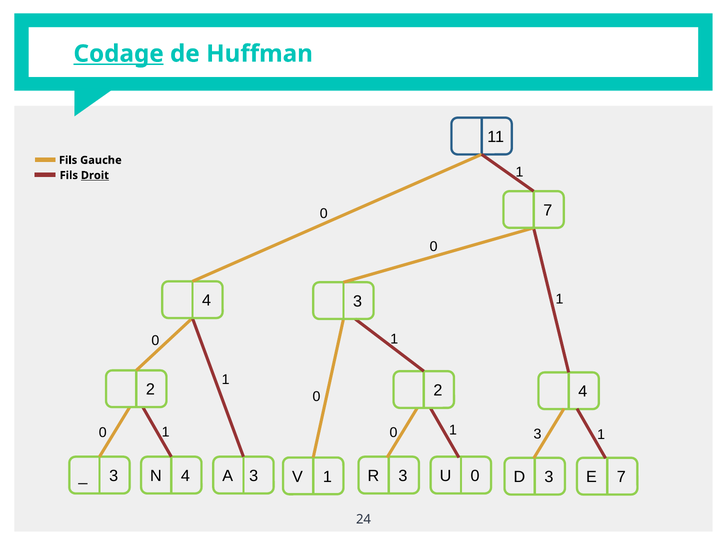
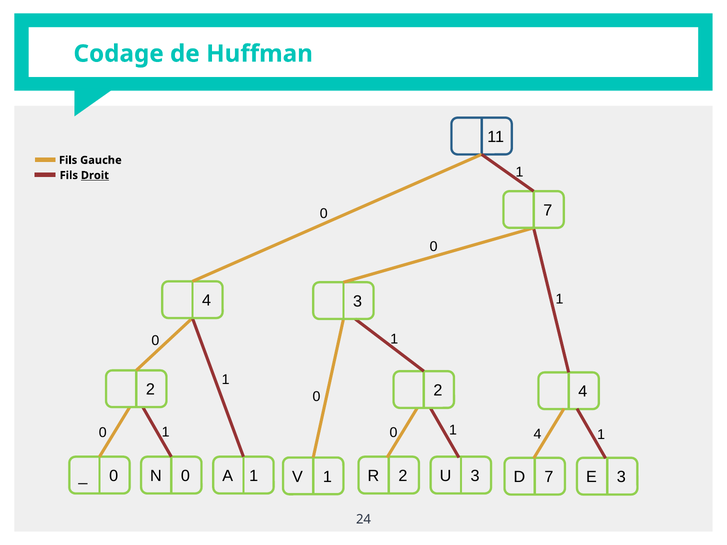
Codage underline: present -> none
0 3: 3 -> 4
3 at (114, 476): 3 -> 0
N 4: 4 -> 0
A 3: 3 -> 1
R 3: 3 -> 2
U 0: 0 -> 3
D 3: 3 -> 7
E 7: 7 -> 3
